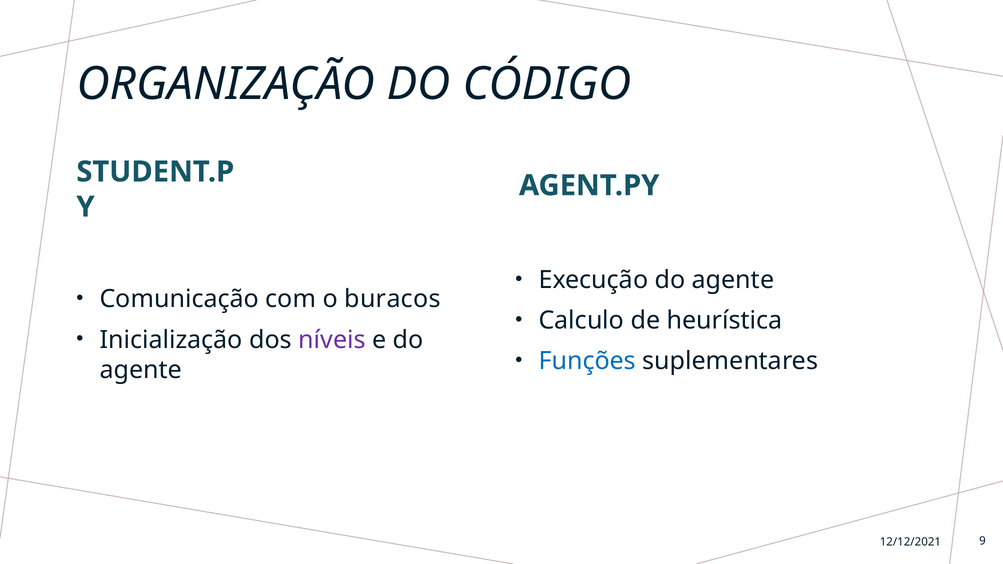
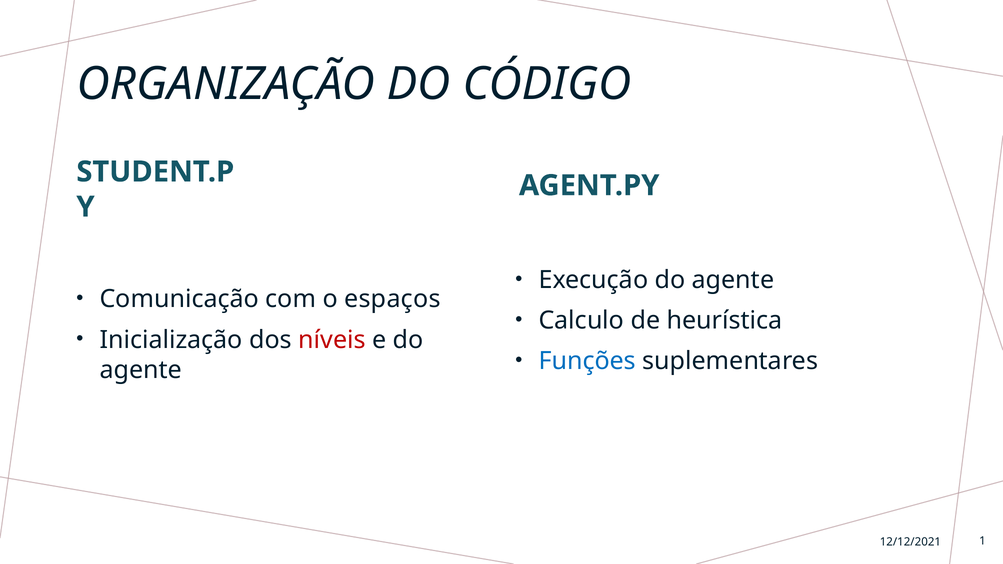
buracos: buracos -> espaços
níveis colour: purple -> red
9: 9 -> 1
